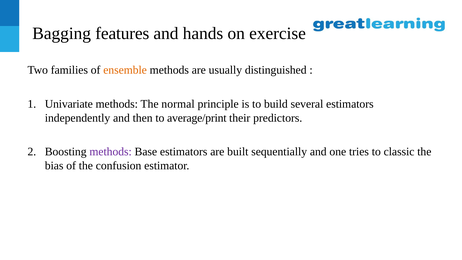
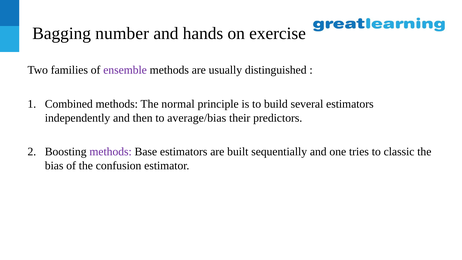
features: features -> number
ensemble colour: orange -> purple
Univariate: Univariate -> Combined
average/print: average/print -> average/bias
